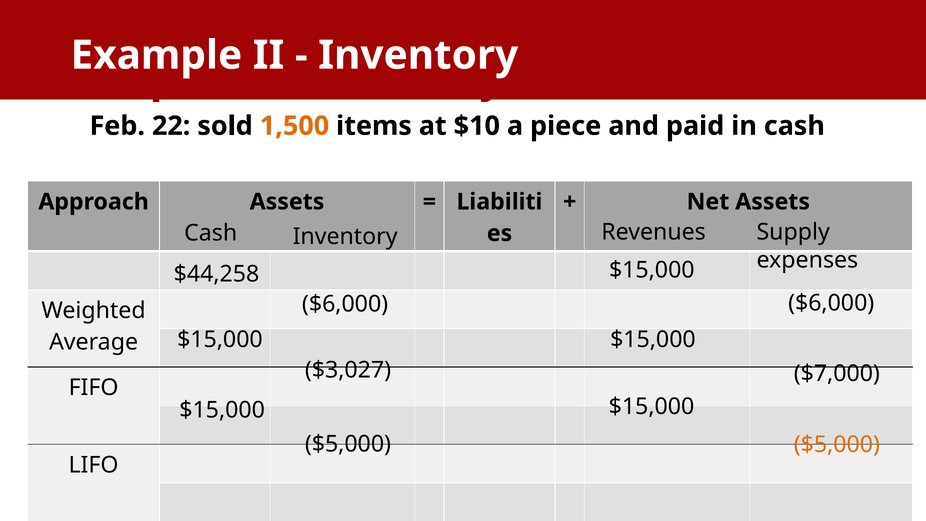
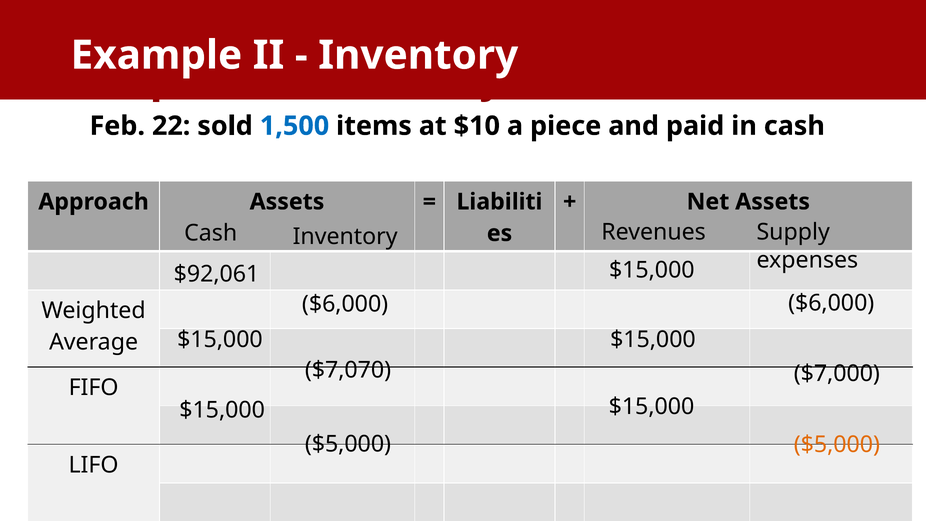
1,500 colour: orange -> blue
$44,258: $44,258 -> $92,061
$3,027: $3,027 -> $7,070
